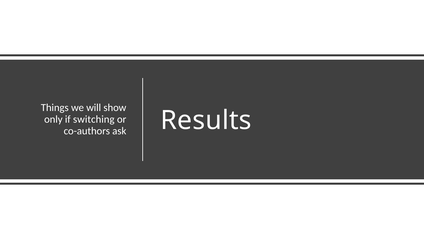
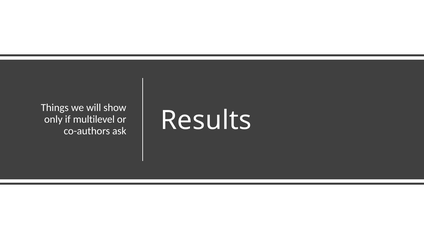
switching: switching -> multilevel
